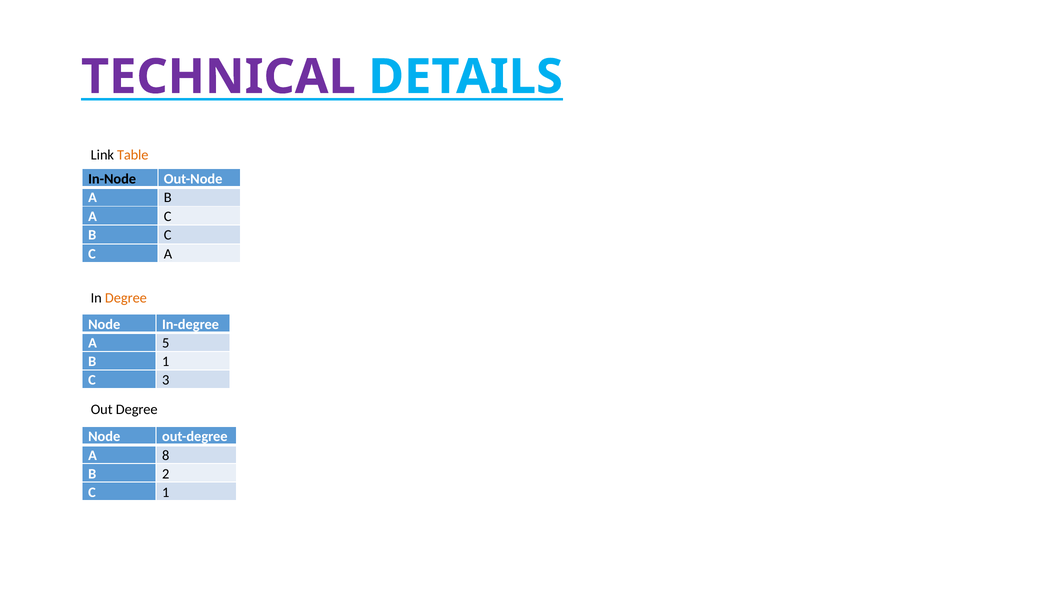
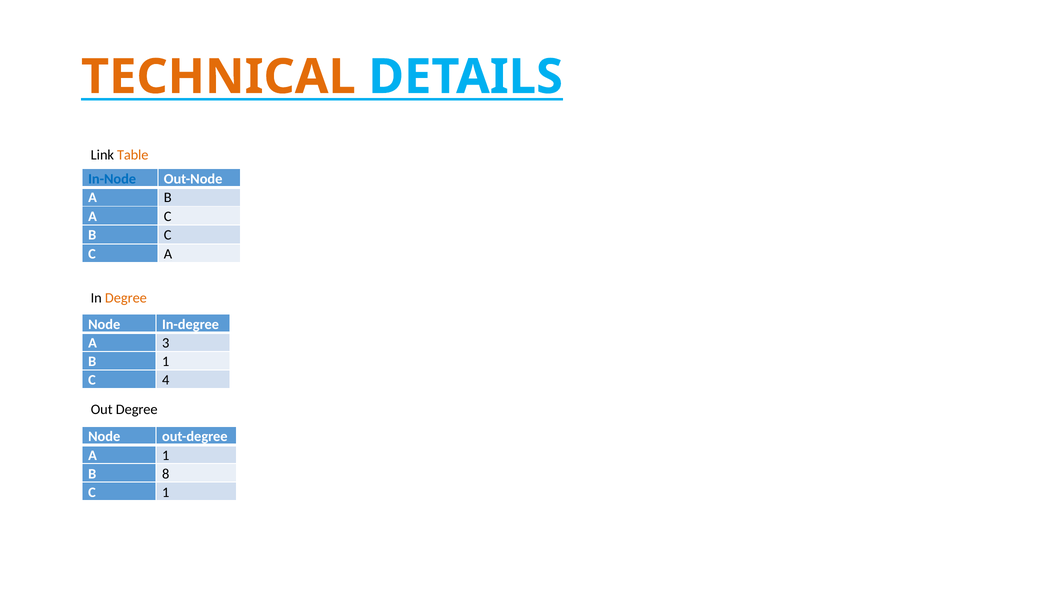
TECHNICAL colour: purple -> orange
In-Node colour: black -> blue
5: 5 -> 3
3: 3 -> 4
A 8: 8 -> 1
2: 2 -> 8
